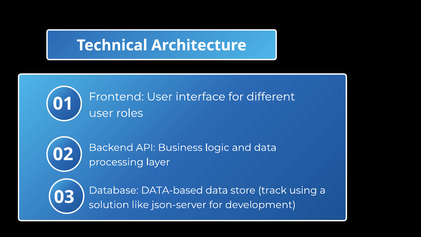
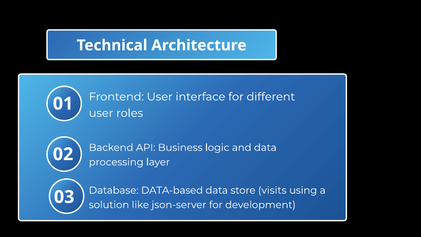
track: track -> visits
